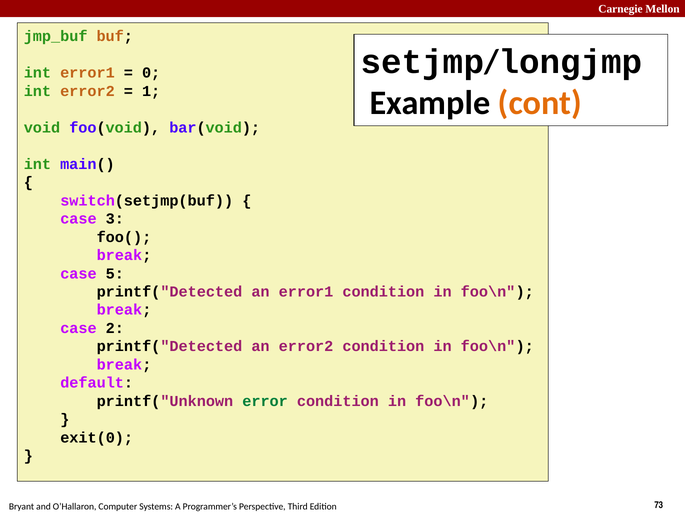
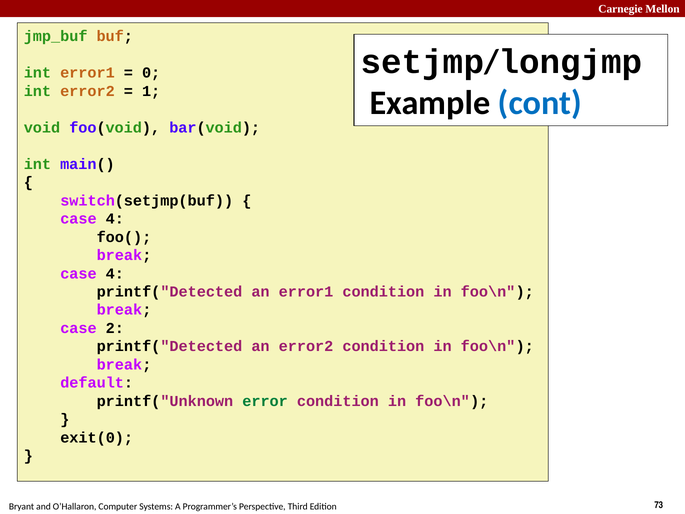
cont colour: orange -> blue
3 at (115, 219): 3 -> 4
5 at (115, 273): 5 -> 4
